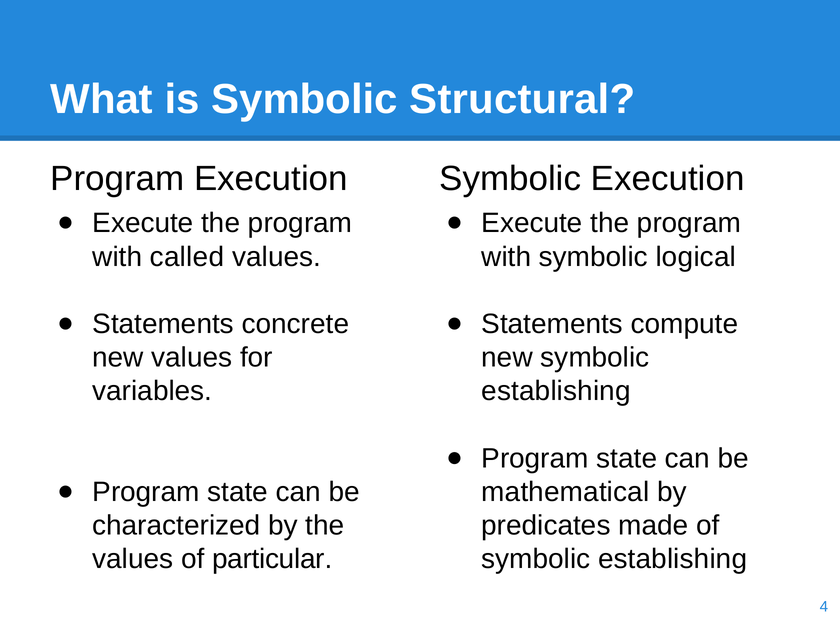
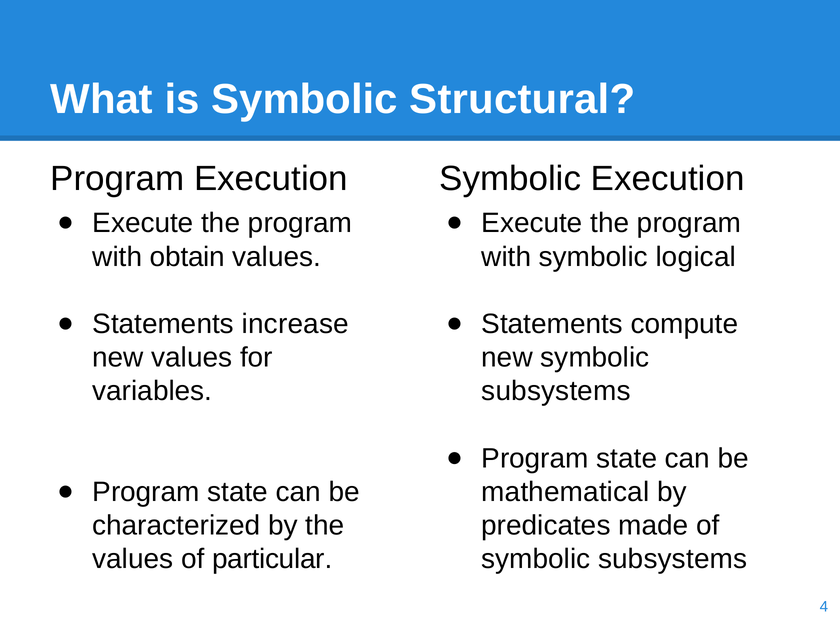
called: called -> obtain
concrete: concrete -> increase
establishing at (556, 391): establishing -> subsystems
establishing at (673, 559): establishing -> subsystems
